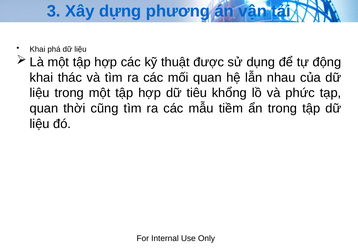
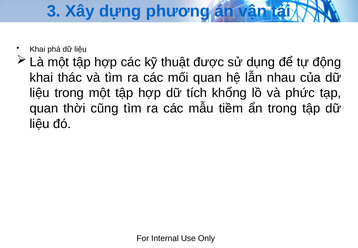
tiêu: tiêu -> tích
